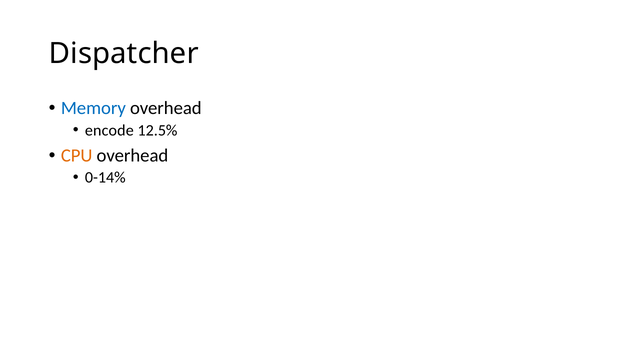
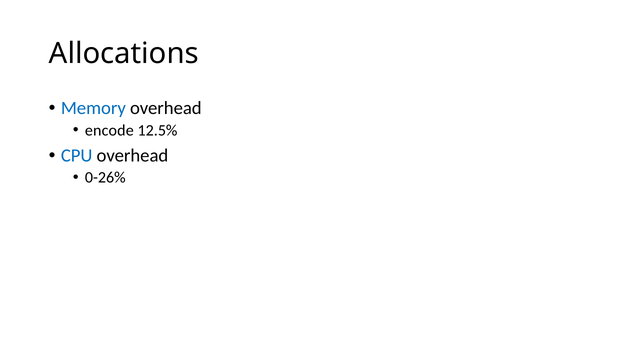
Dispatcher: Dispatcher -> Allocations
CPU colour: orange -> blue
0-14%: 0-14% -> 0-26%
